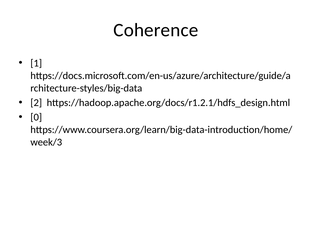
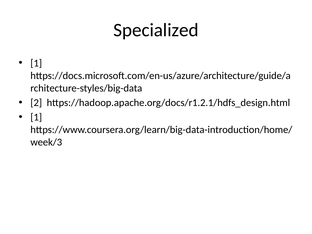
Coherence: Coherence -> Specialized
0 at (36, 117): 0 -> 1
